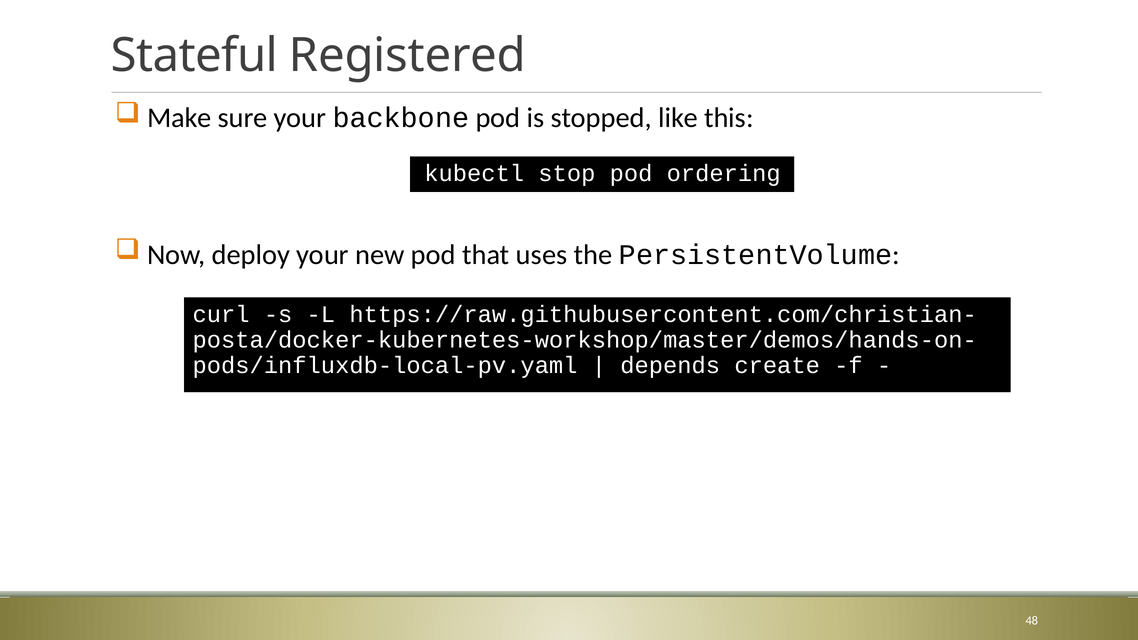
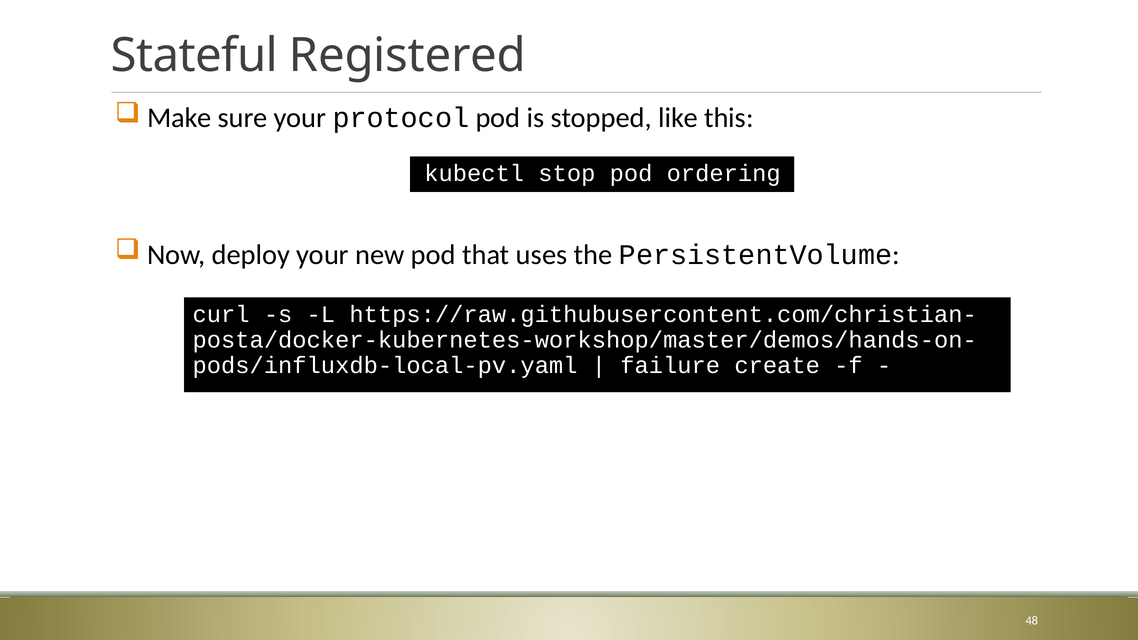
backbone: backbone -> protocol
depends: depends -> failure
